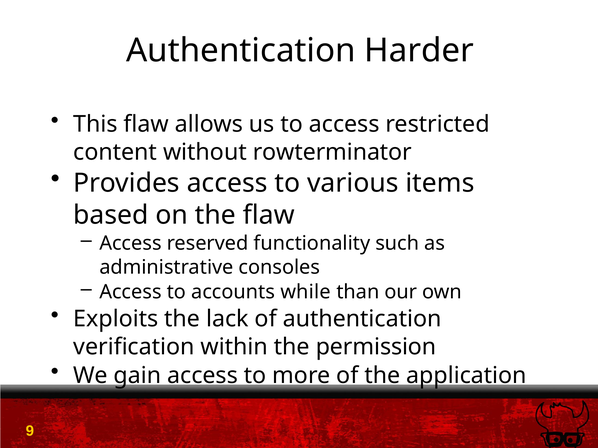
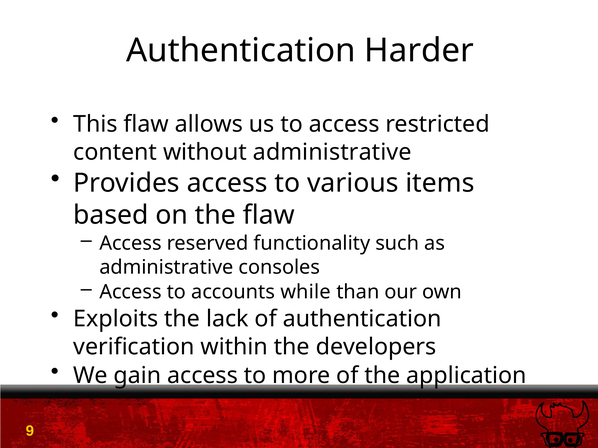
without rowterminator: rowterminator -> administrative
permission: permission -> developers
